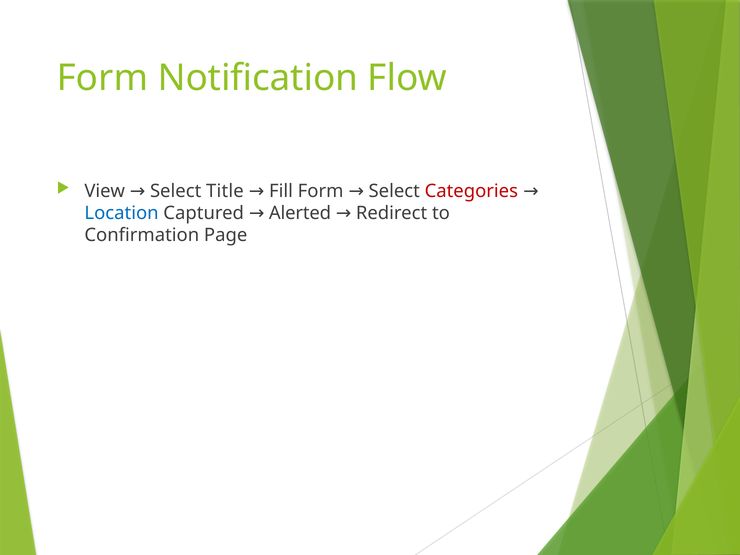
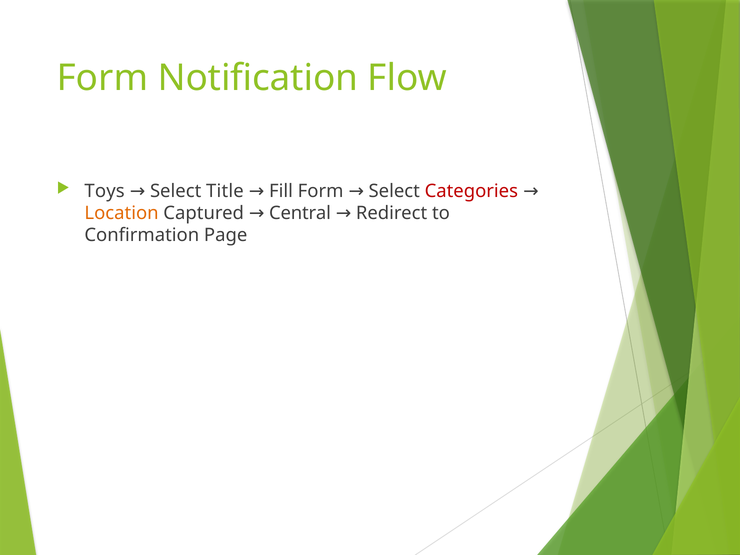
View: View -> Toys
Location colour: blue -> orange
Alerted: Alerted -> Central
